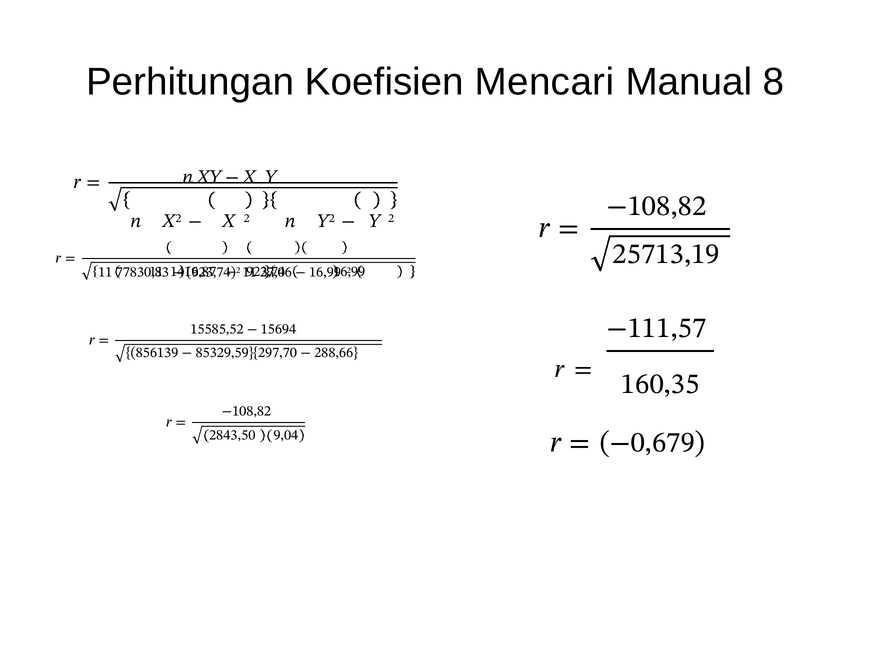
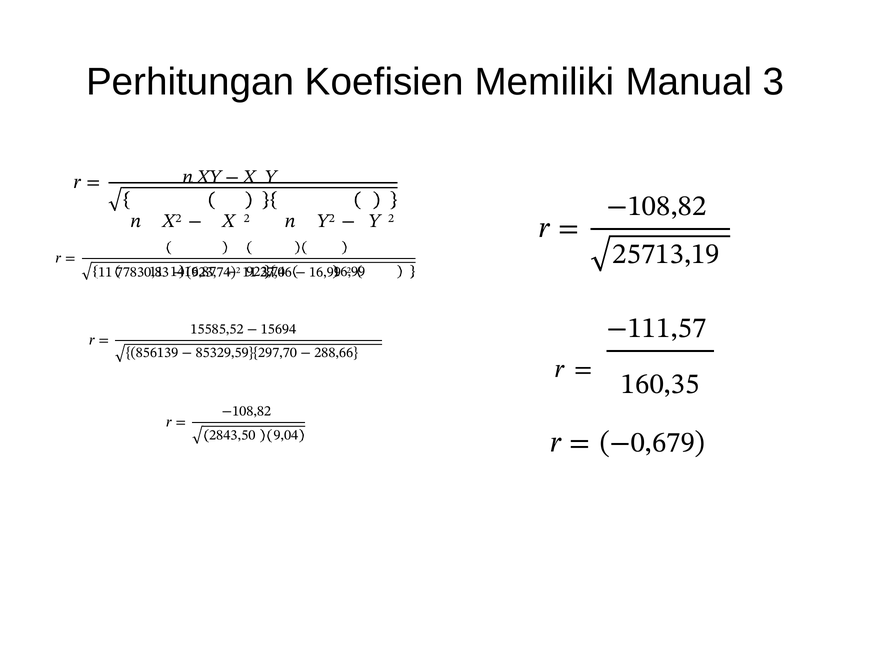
Mencari: Mencari -> Memiliki
8: 8 -> 3
